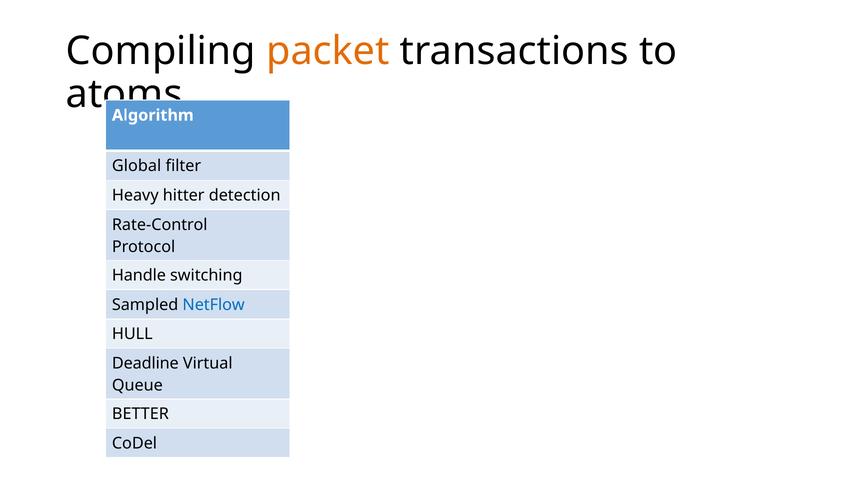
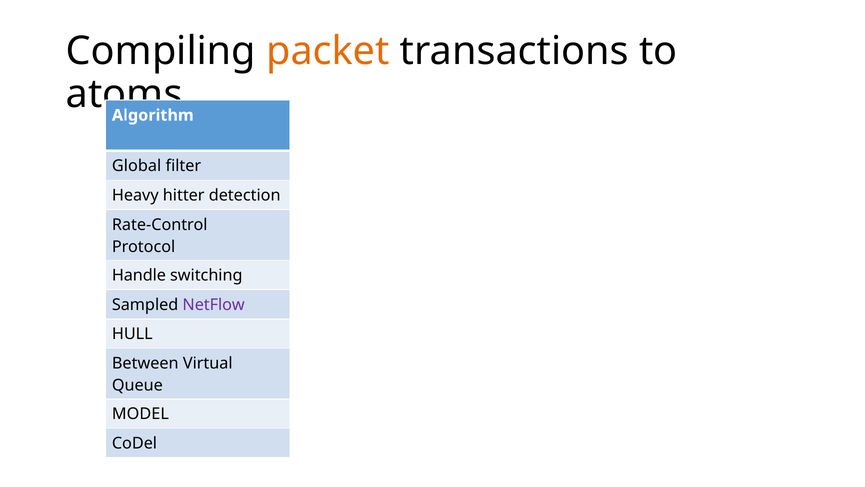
NetFlow colour: blue -> purple
Deadline: Deadline -> Between
BETTER: BETTER -> MODEL
